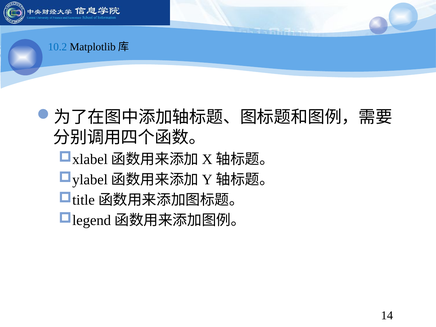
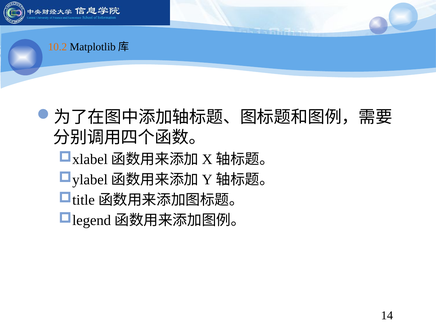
10.2 colour: blue -> orange
